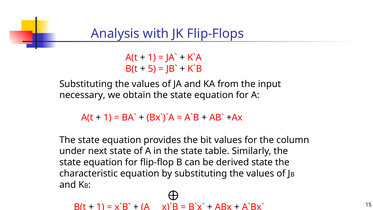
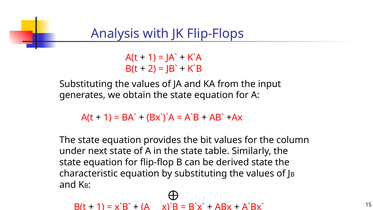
5: 5 -> 2
necessary: necessary -> generates
